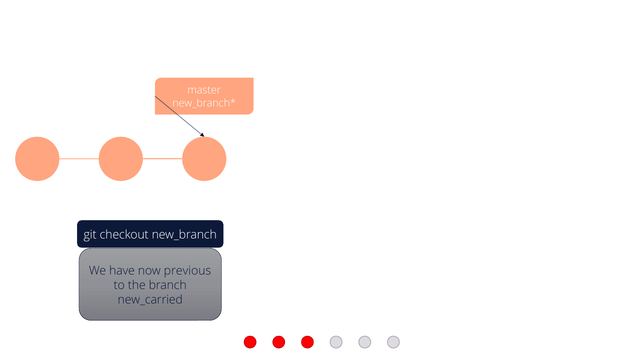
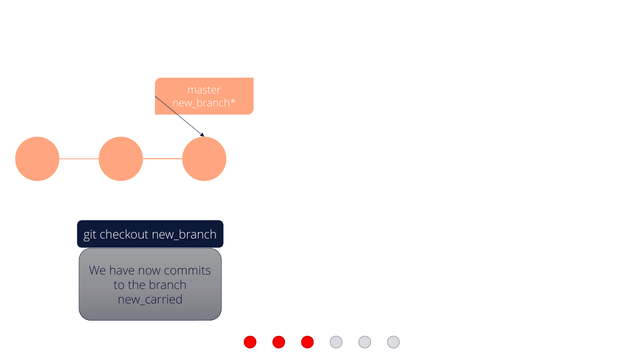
previous: previous -> commits
